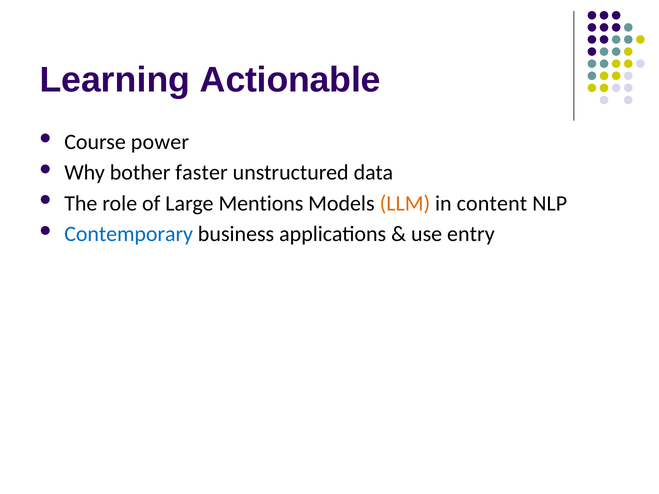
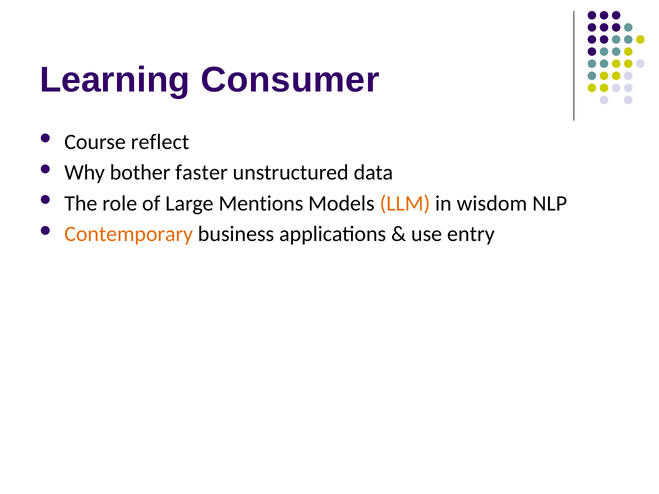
Actionable: Actionable -> Consumer
power: power -> reflect
content: content -> wisdom
Contemporary colour: blue -> orange
